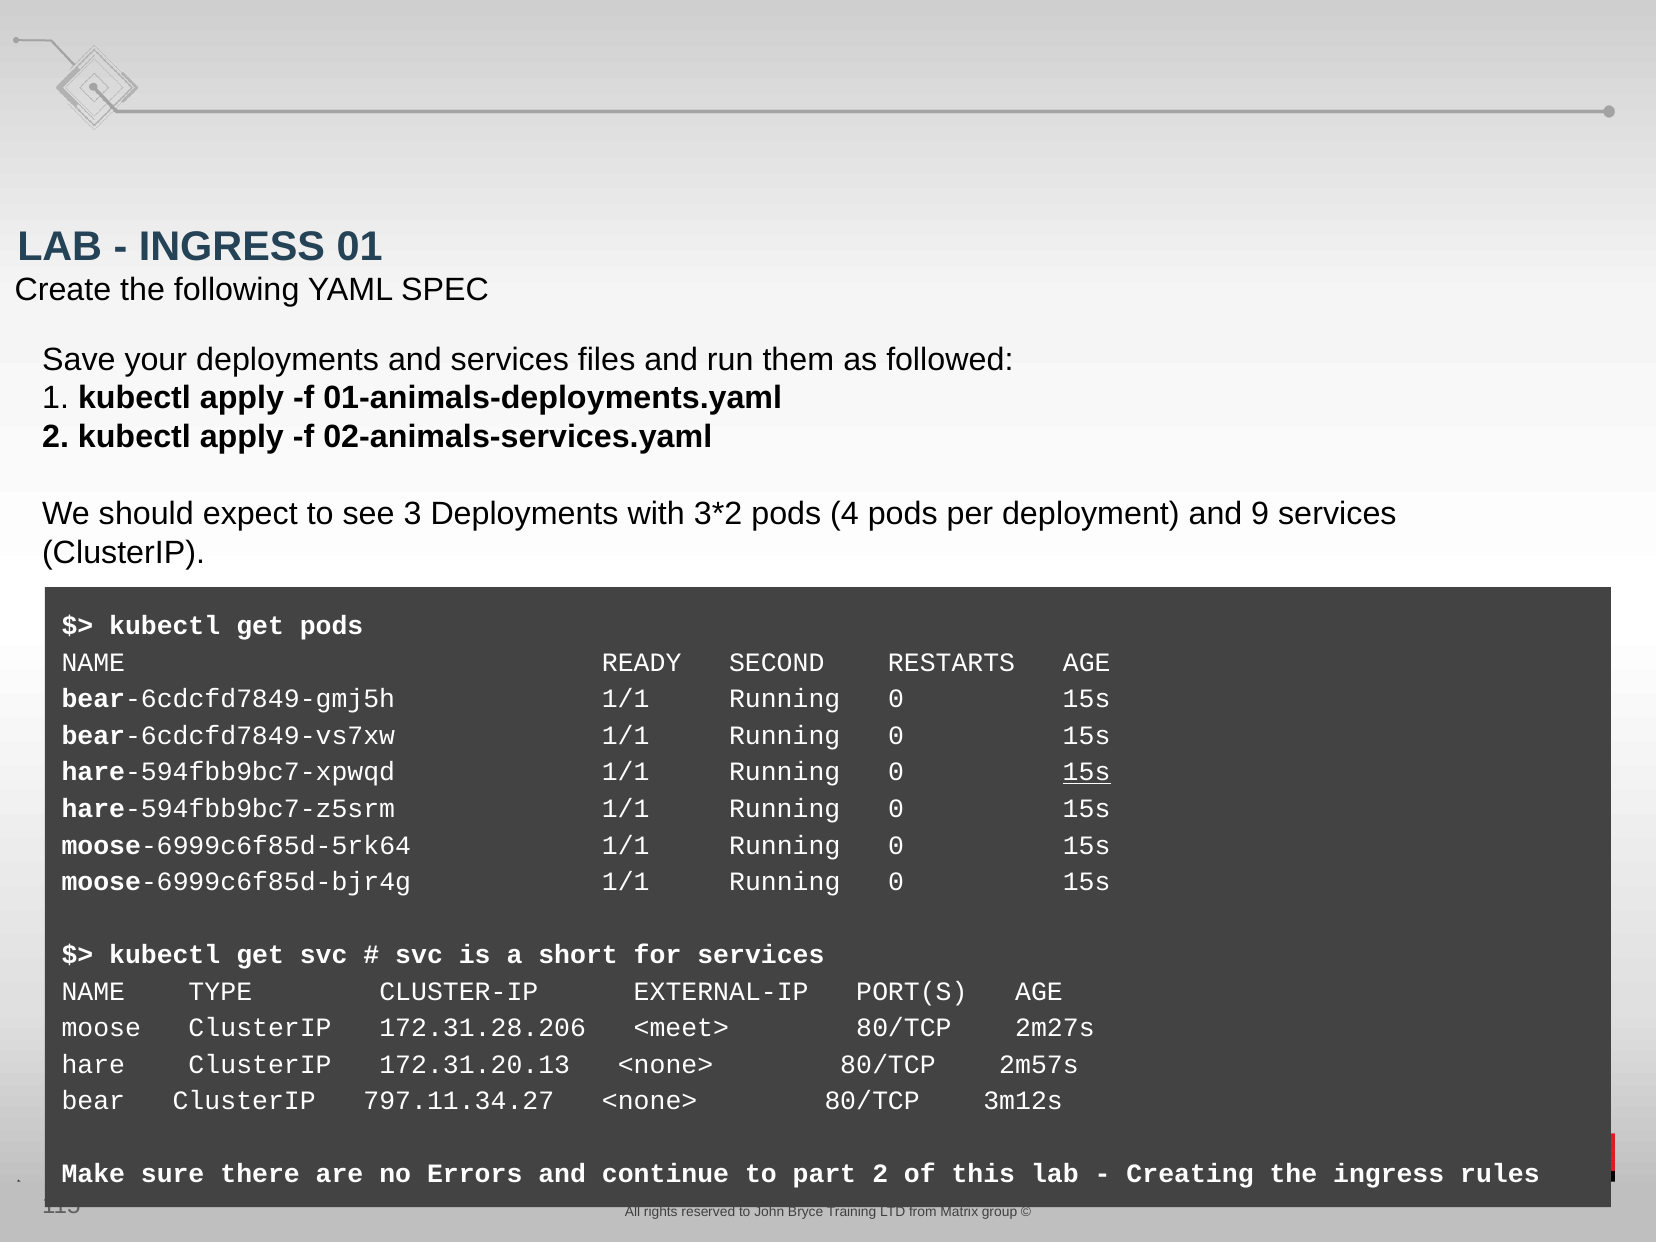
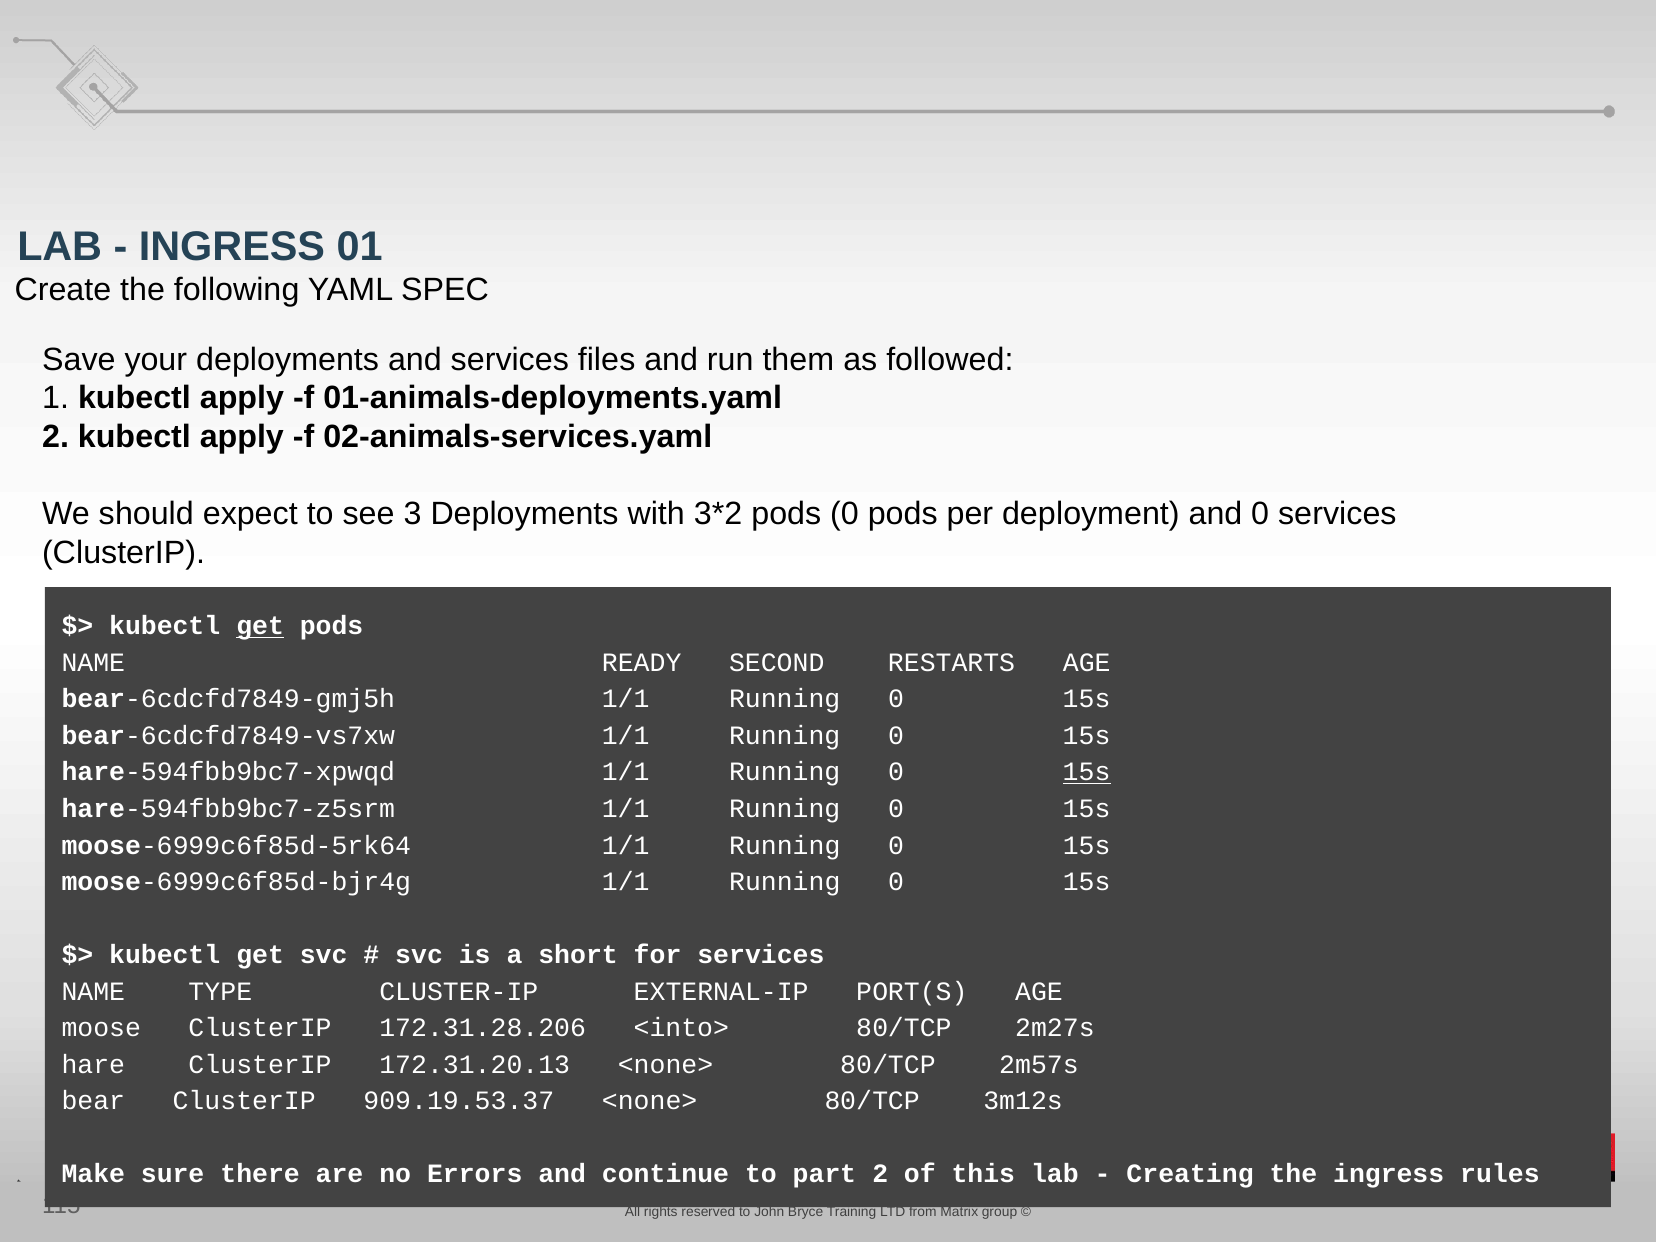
pods 4: 4 -> 0
and 9: 9 -> 0
get at (260, 626) underline: none -> present
<meet>: <meet> -> <into>
797.11.34.27: 797.11.34.27 -> 909.19.53.37
